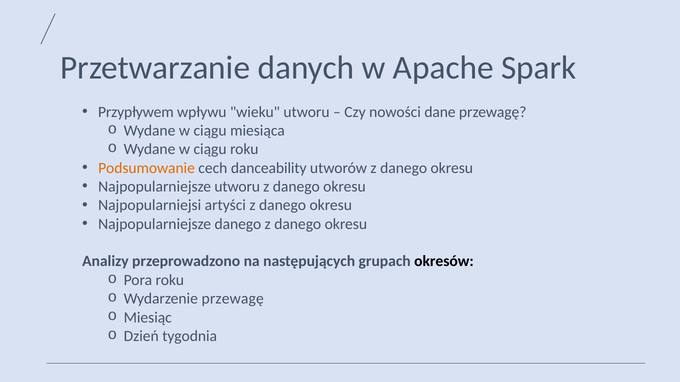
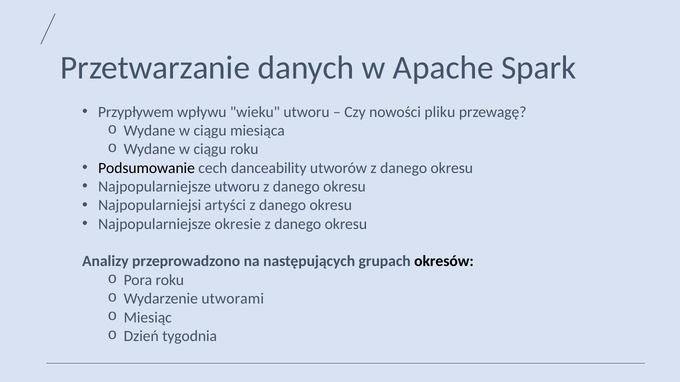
dane: dane -> pliku
Podsumowanie colour: orange -> black
Najpopularniejsze danego: danego -> okresie
Wydarzenie przewagę: przewagę -> utworami
